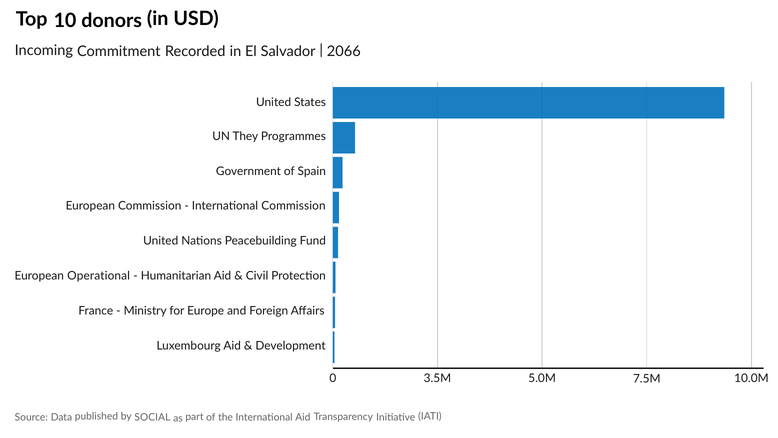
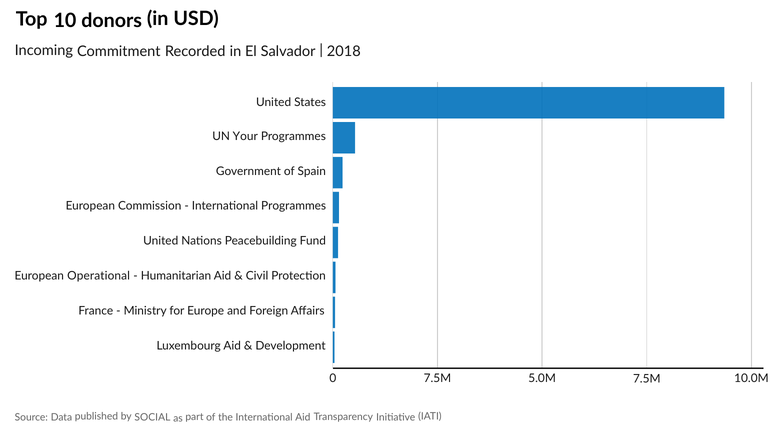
2066: 2066 -> 2018
They: They -> Your
International Commission: Commission -> Programmes
0 3.5M: 3.5M -> 7.5M
